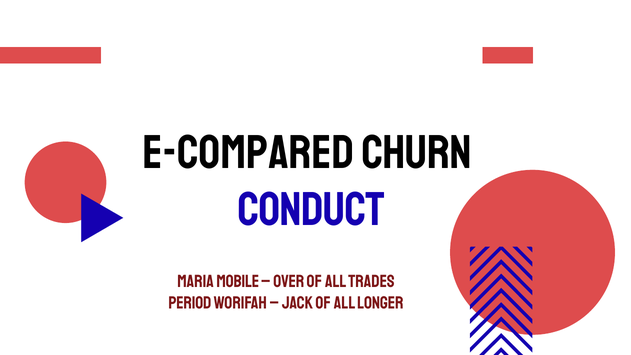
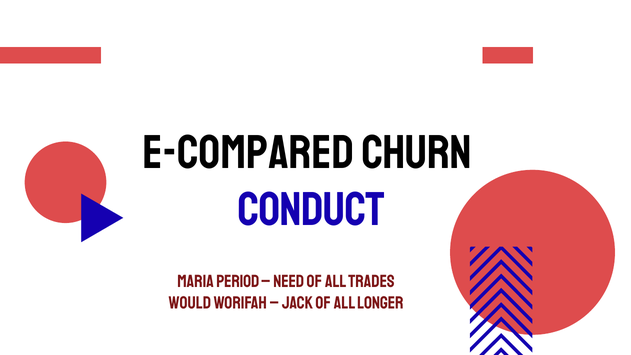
Mobile: Mobile -> Period
Over: Over -> Need
Period: Period -> Would
